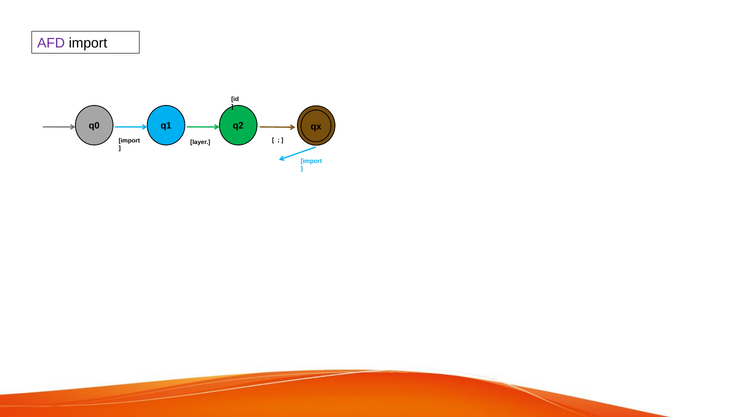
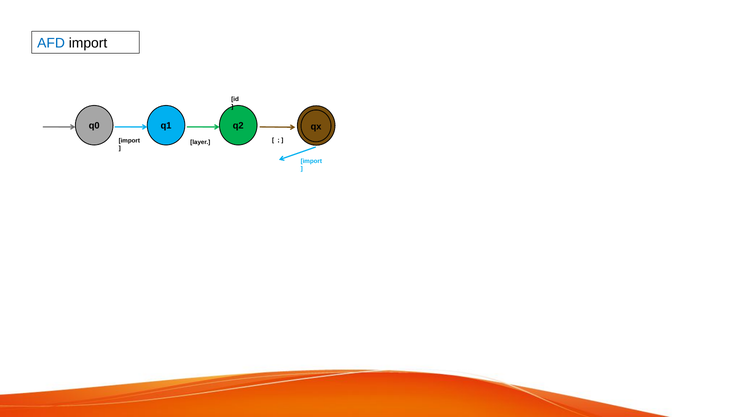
AFD colour: purple -> blue
